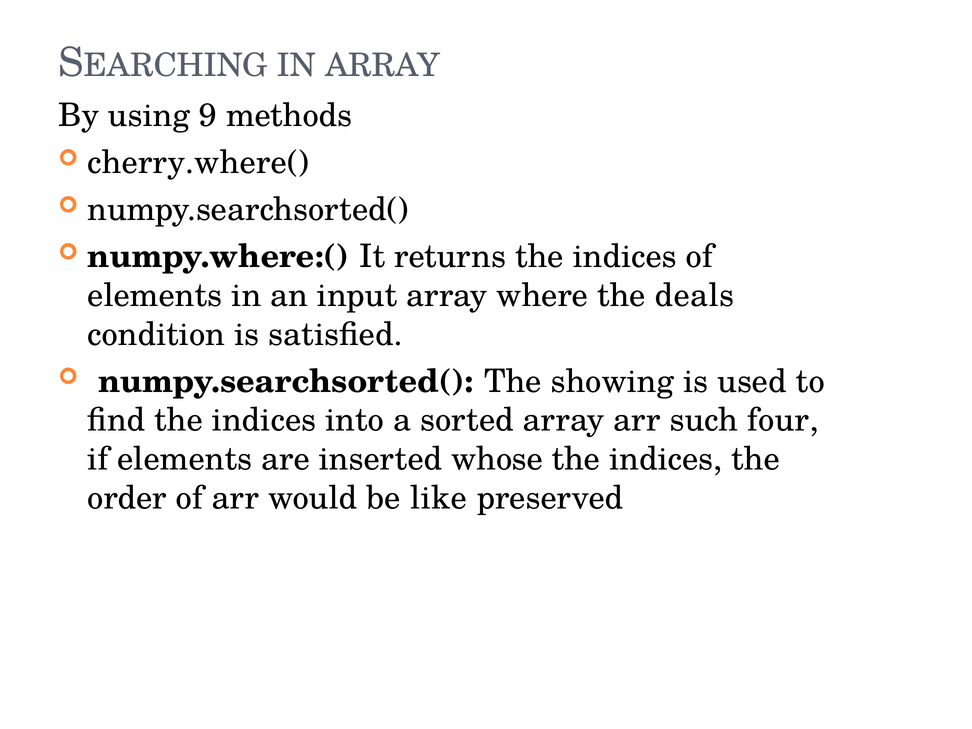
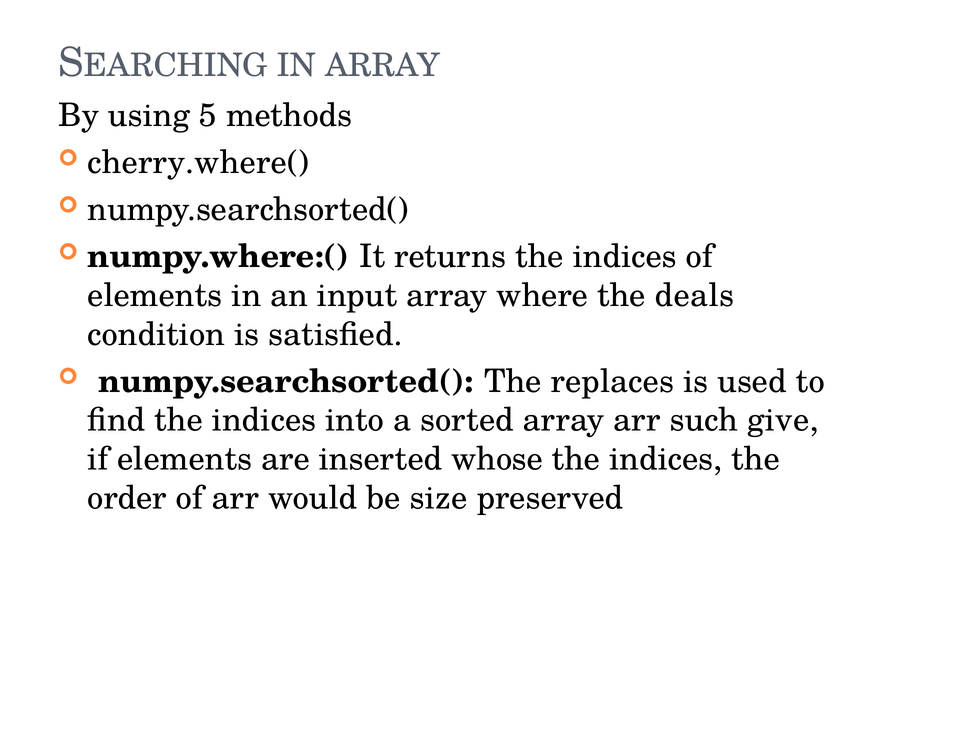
9: 9 -> 5
showing: showing -> replaces
four: four -> give
like: like -> size
